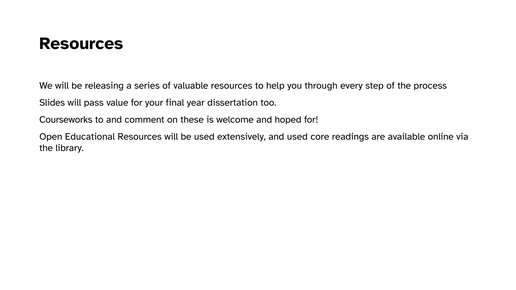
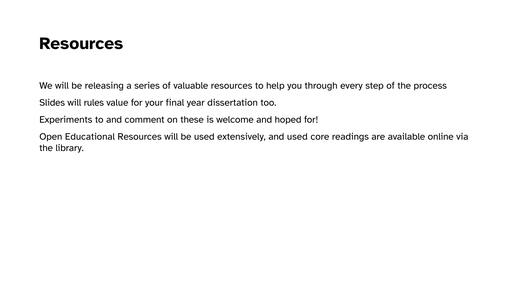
pass: pass -> rules
Courseworks: Courseworks -> Experiments
